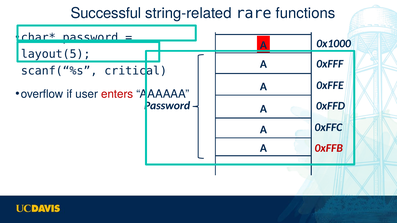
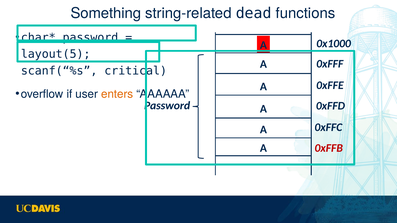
Successful: Successful -> Something
rare: rare -> dead
enters colour: red -> orange
